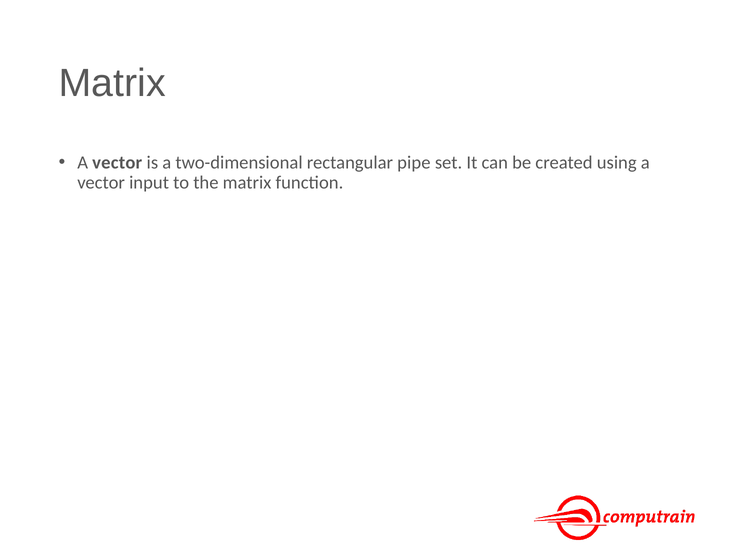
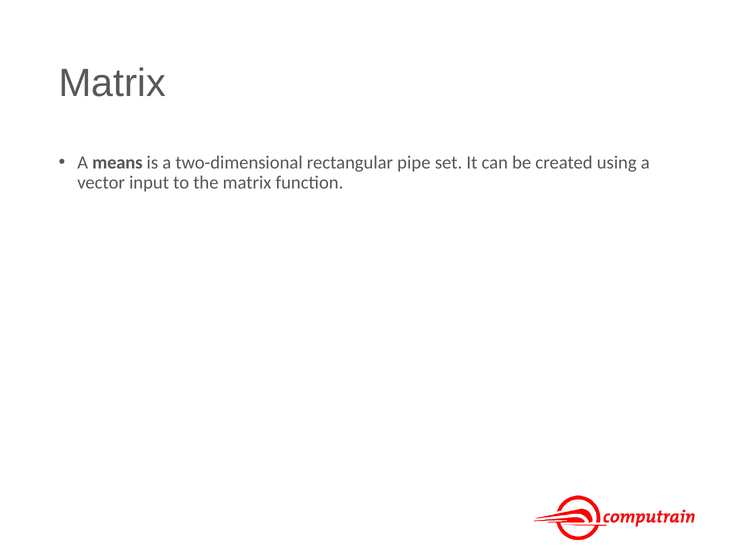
vector at (117, 162): vector -> means
